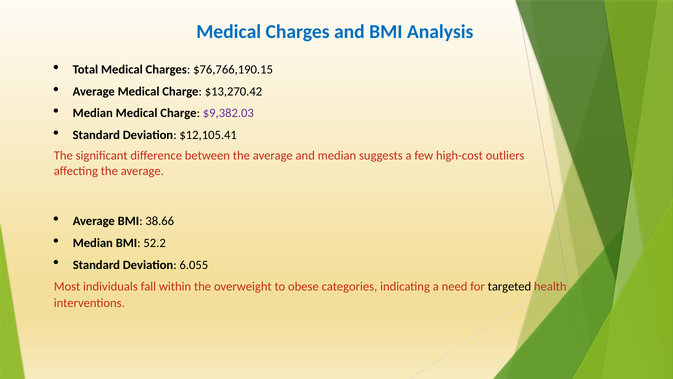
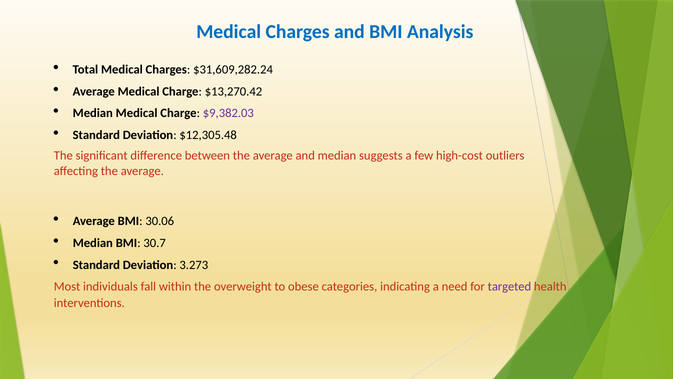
$76,766,190.15: $76,766,190.15 -> $31,609,282.24
$12,105.41: $12,105.41 -> $12,305.48
38.66: 38.66 -> 30.06
52.2: 52.2 -> 30.7
6.055: 6.055 -> 3.273
targeted colour: black -> purple
